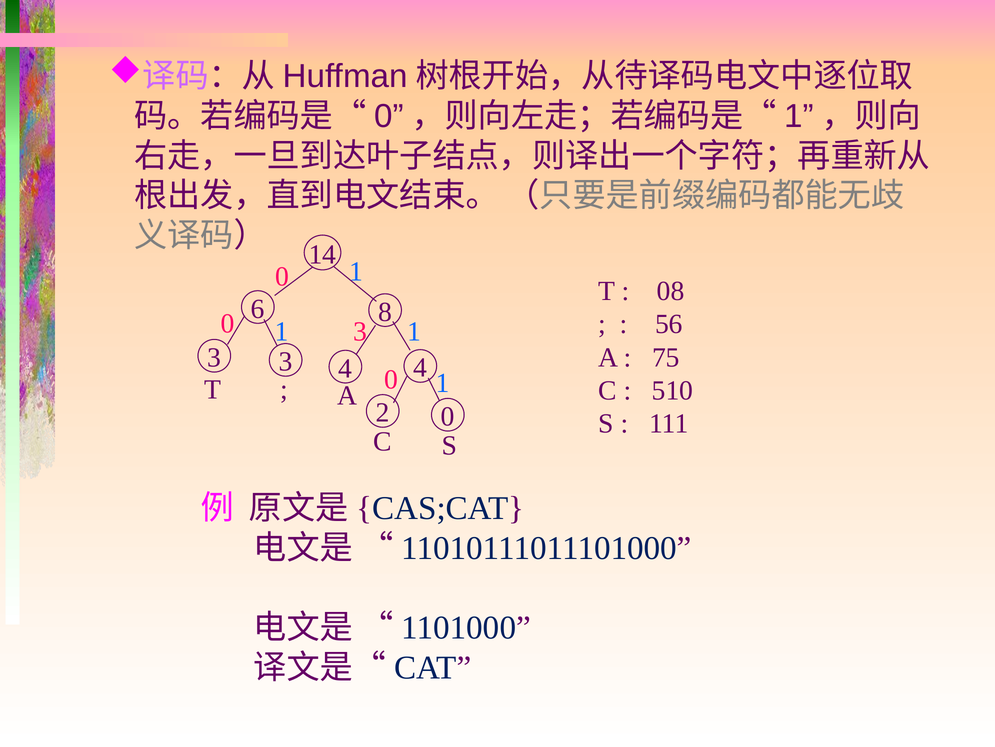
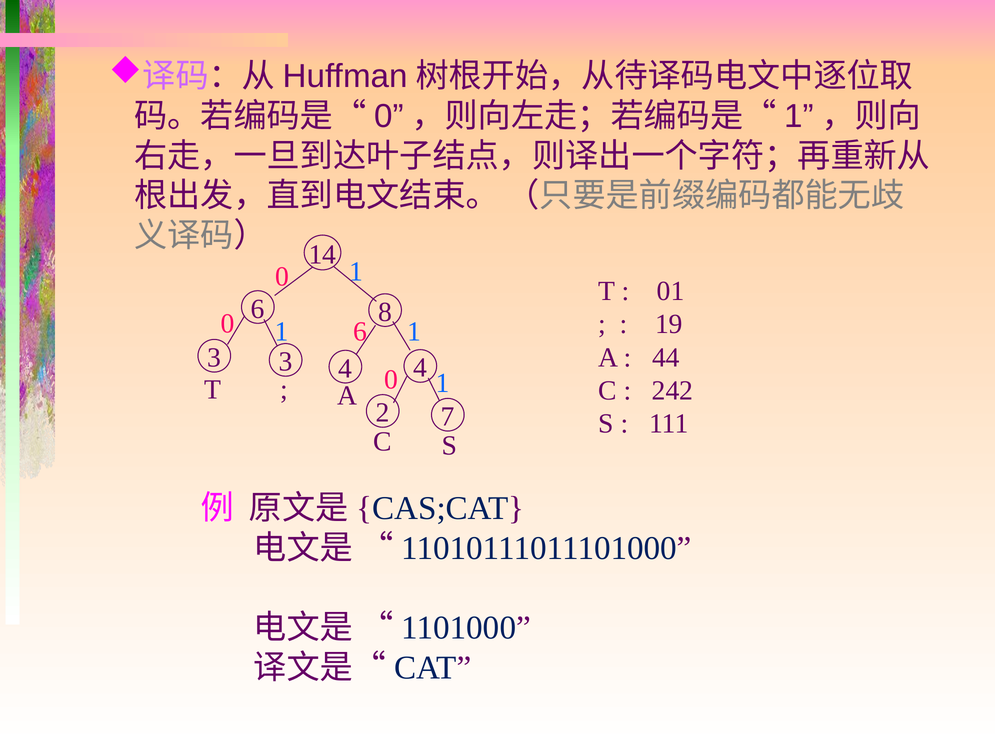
08: 08 -> 01
56: 56 -> 19
1 3: 3 -> 6
75: 75 -> 44
510: 510 -> 242
2 0: 0 -> 7
